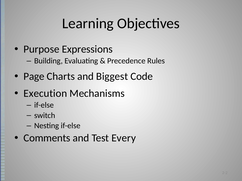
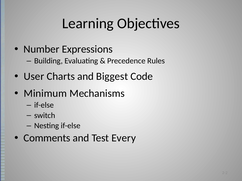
Purpose: Purpose -> Number
Page: Page -> User
Execution: Execution -> Minimum
